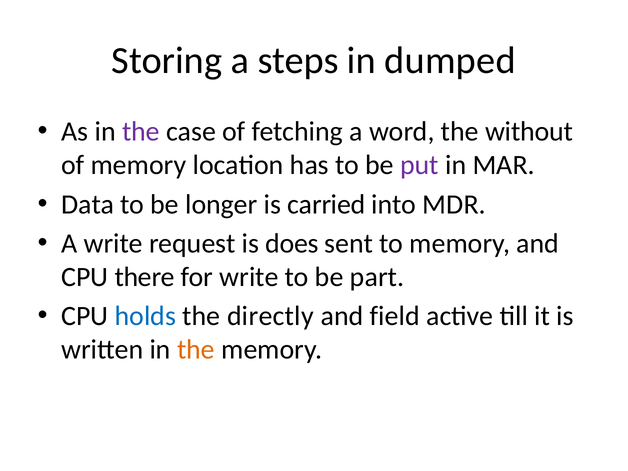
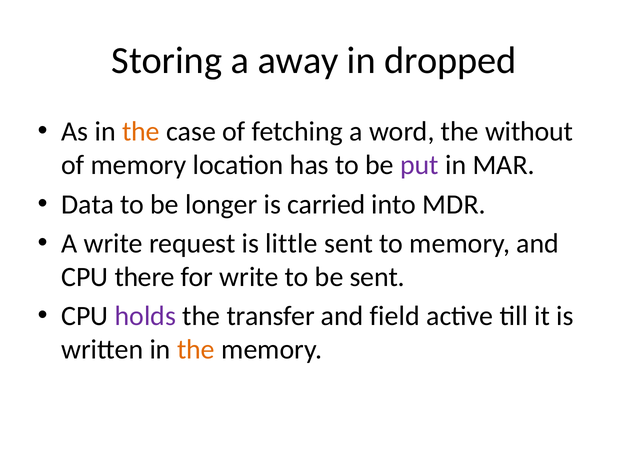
steps: steps -> away
dumped: dumped -> dropped
the at (141, 132) colour: purple -> orange
does: does -> little
be part: part -> sent
holds colour: blue -> purple
directly: directly -> transfer
